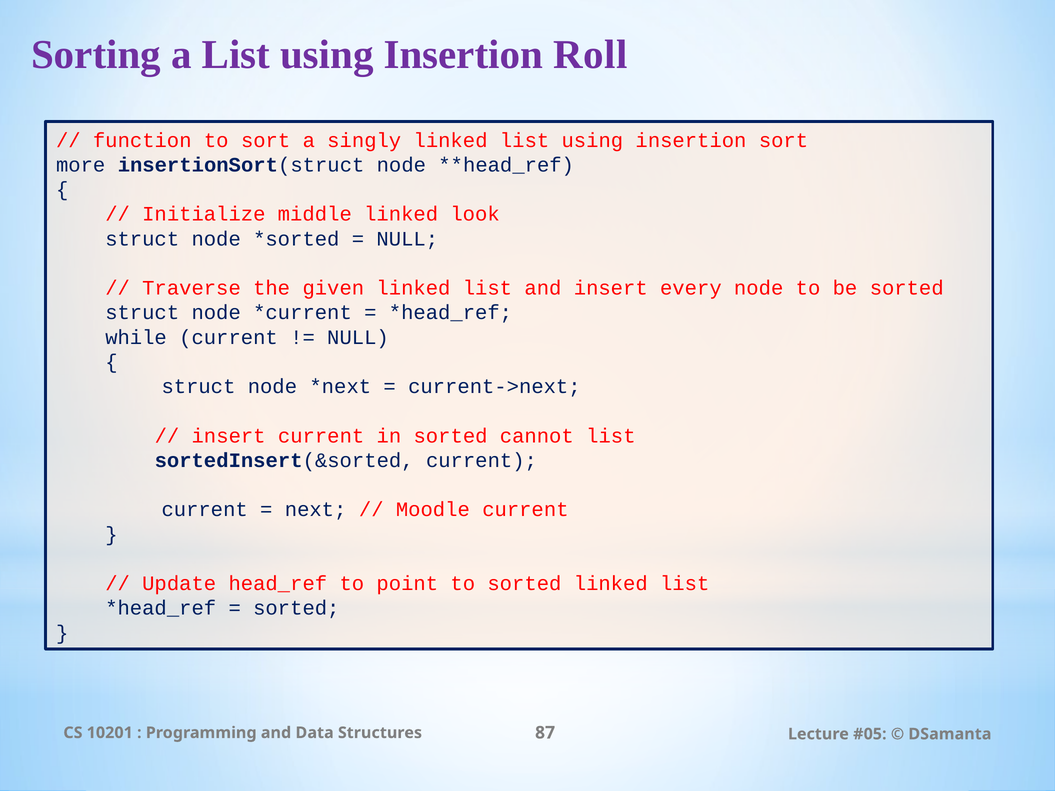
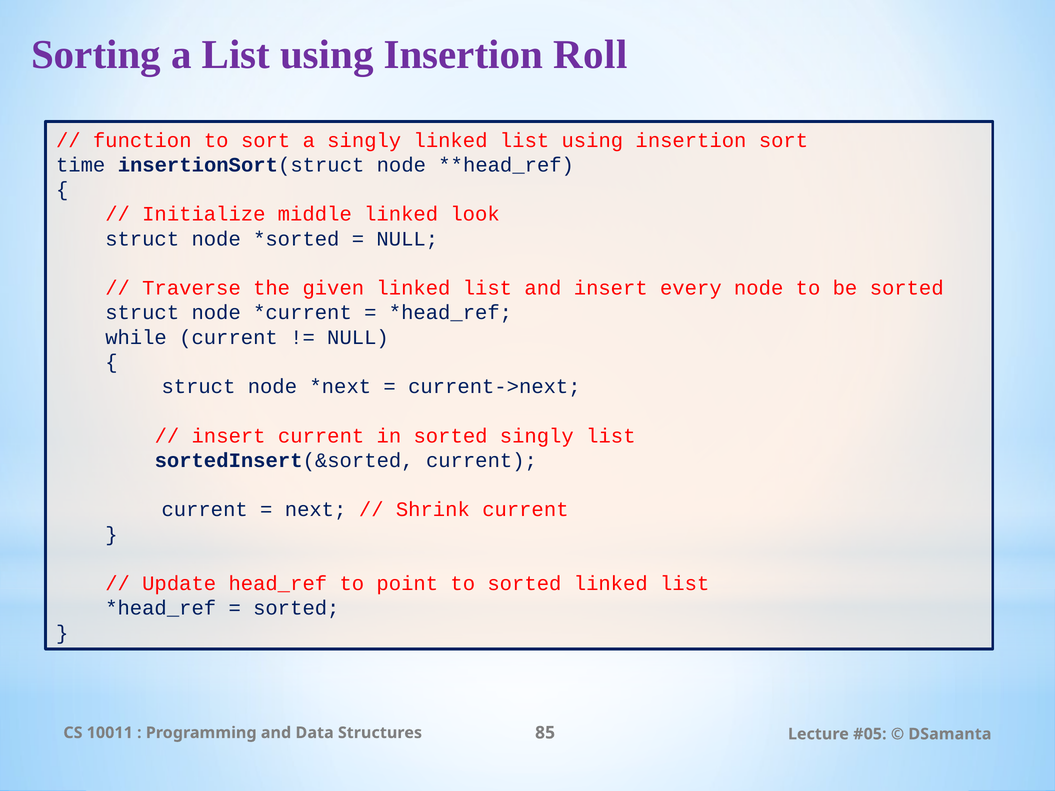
more: more -> time
sorted cannot: cannot -> singly
Moodle: Moodle -> Shrink
10201: 10201 -> 10011
87: 87 -> 85
